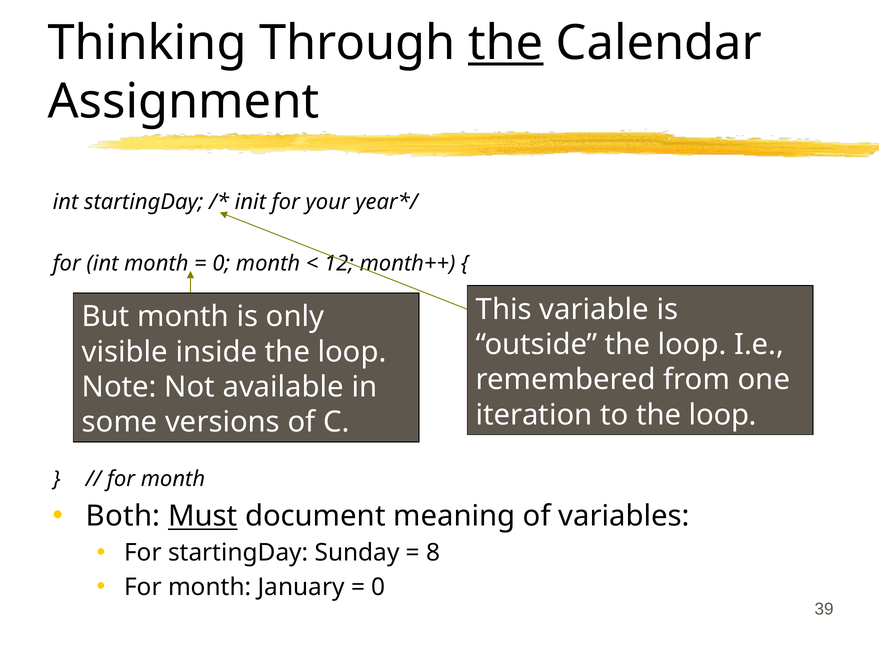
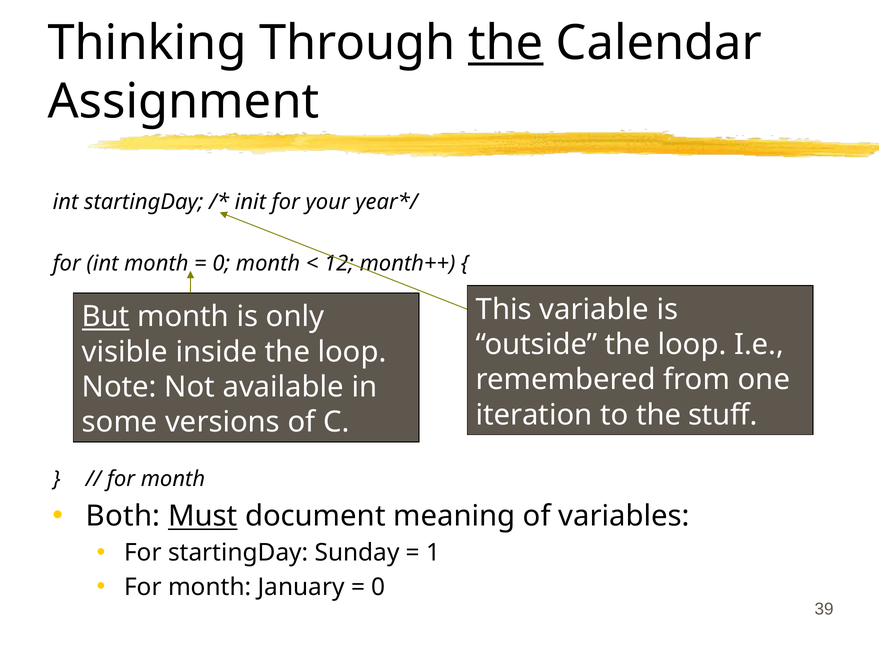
But underline: none -> present
to the loop: loop -> stuff
8: 8 -> 1
